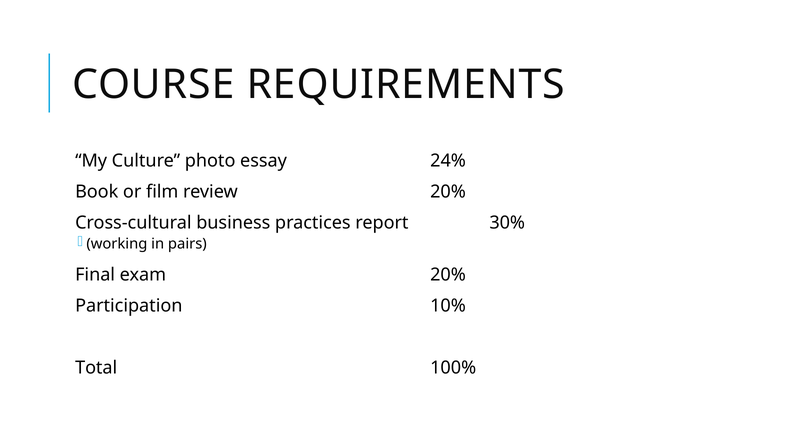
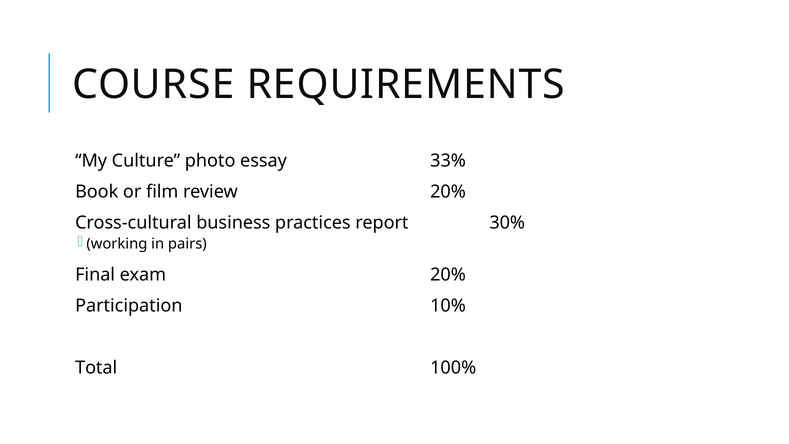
24%: 24% -> 33%
